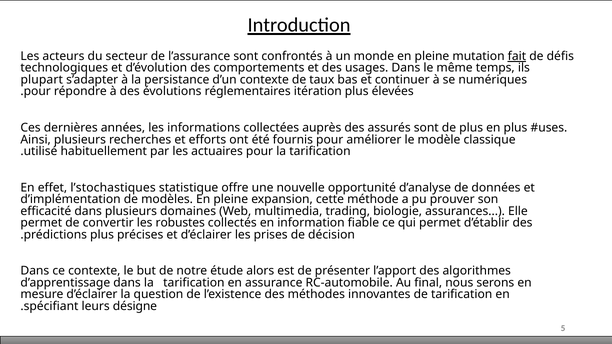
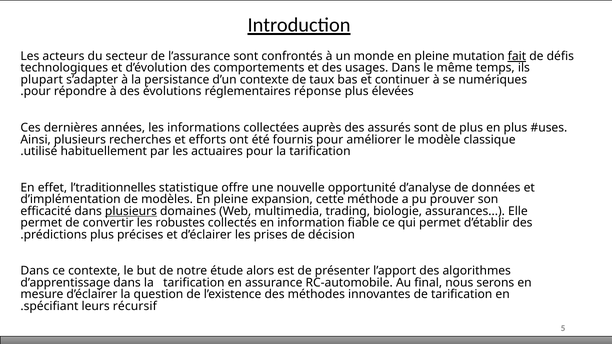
itération: itération -> réponse
l’stochastiques: l’stochastiques -> l’traditionnelles
plusieurs at (131, 211) underline: none -> present
désigne: désigne -> récursif
